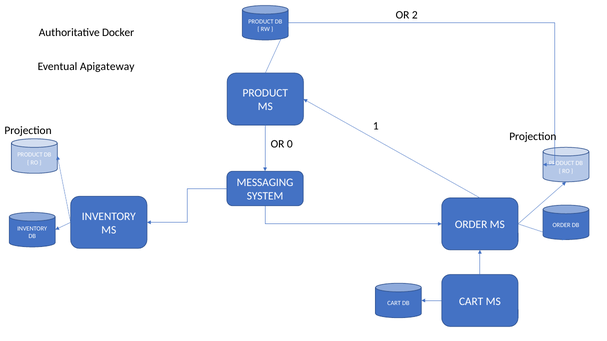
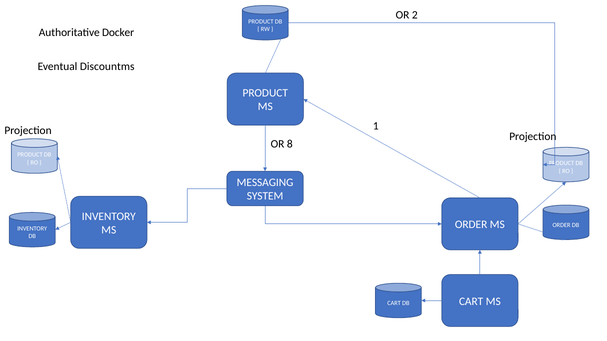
Apigateway: Apigateway -> Discountms
0: 0 -> 8
